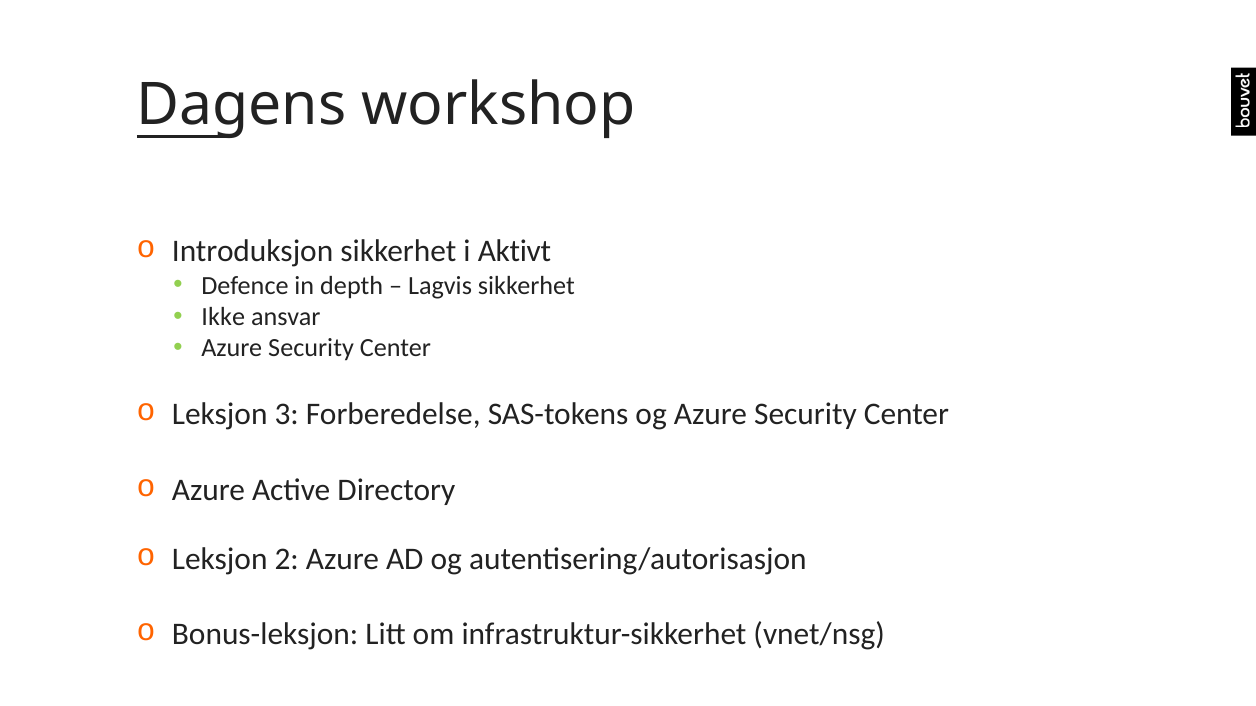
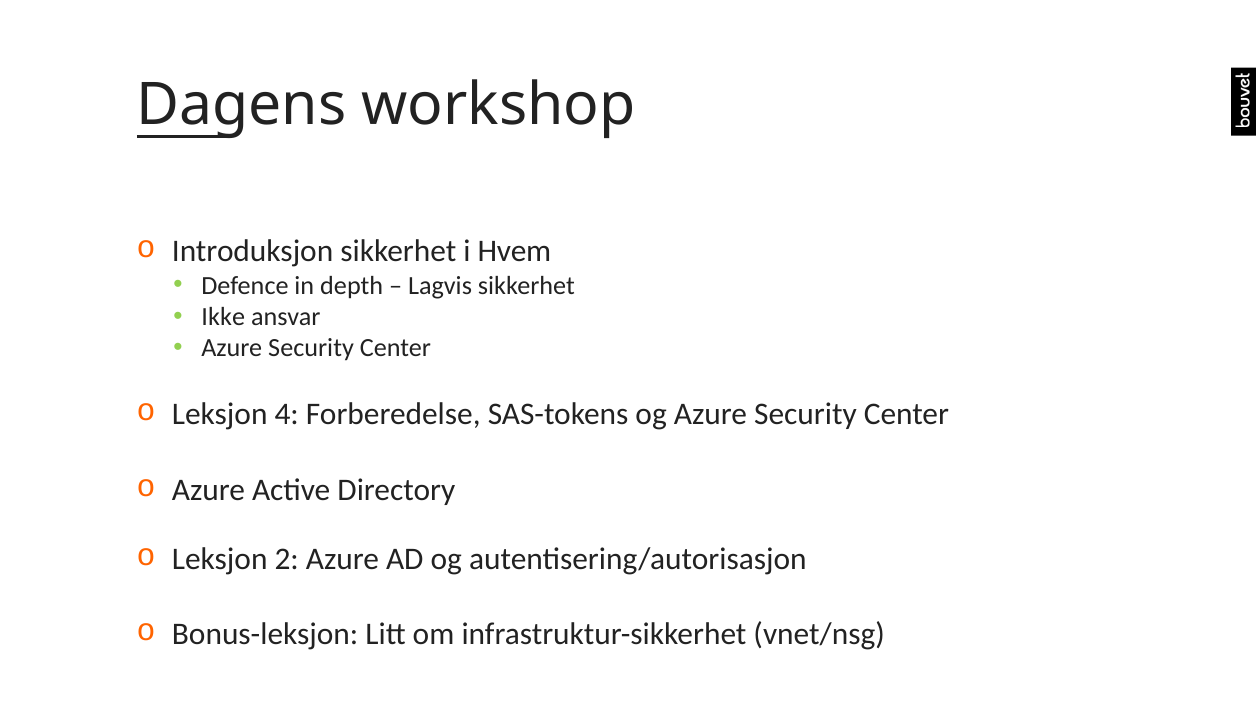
Aktivt: Aktivt -> Hvem
3: 3 -> 4
